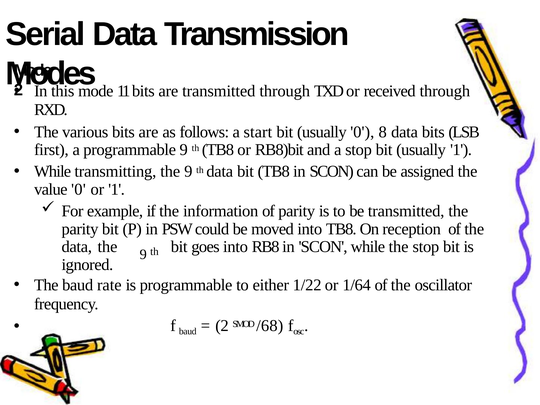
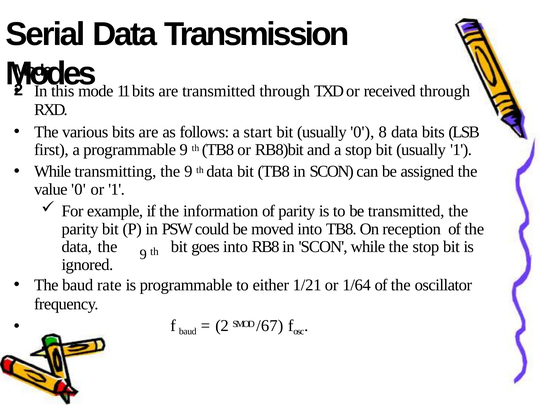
1/22: 1/22 -> 1/21
/68: /68 -> /67
